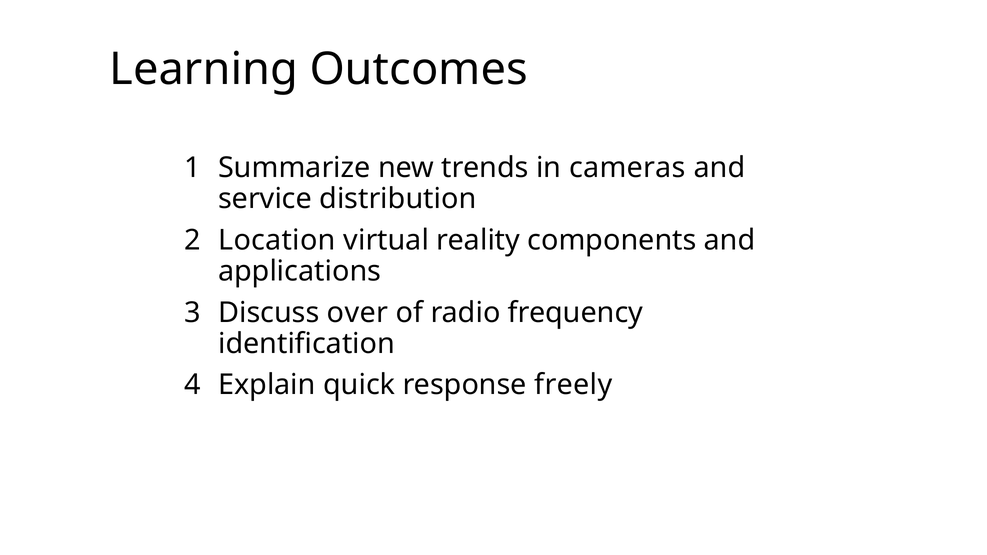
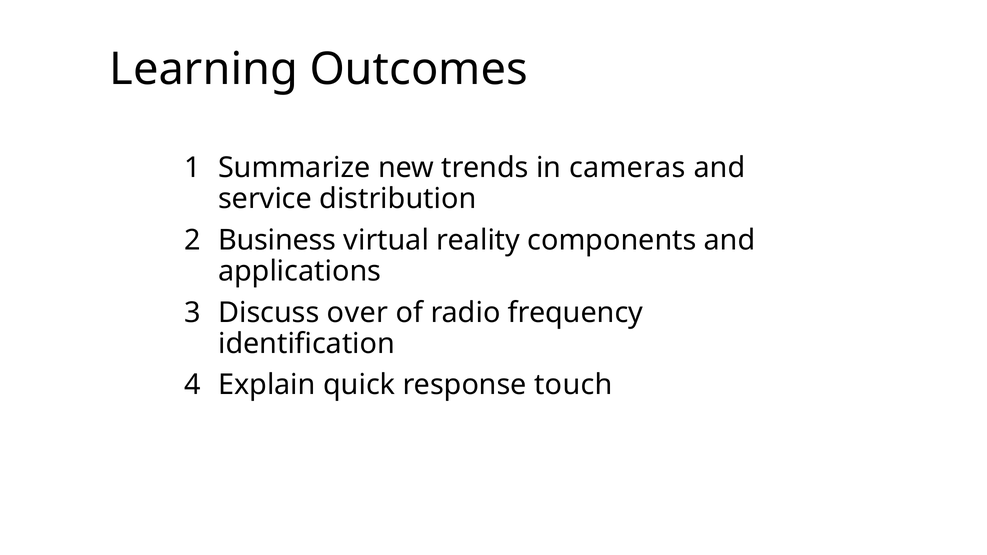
Location: Location -> Business
freely: freely -> touch
